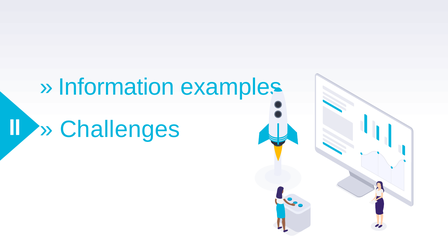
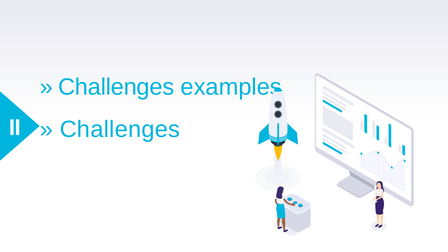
Information at (116, 87): Information -> Challenges
